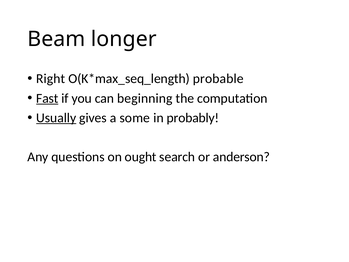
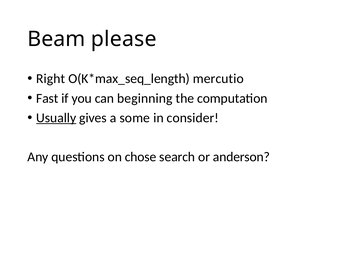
longer: longer -> please
probable: probable -> mercutio
Fast underline: present -> none
probably: probably -> consider
ought: ought -> chose
